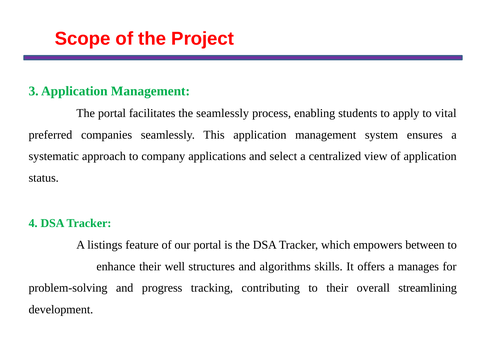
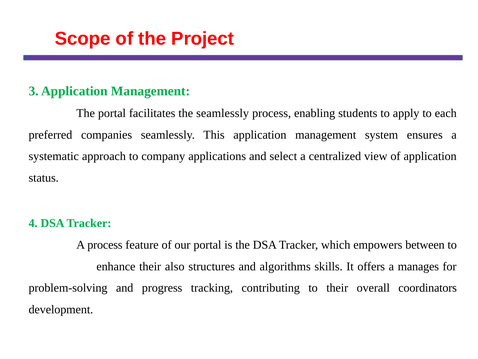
vital: vital -> each
A listings: listings -> process
well: well -> also
streamlining: streamlining -> coordinators
